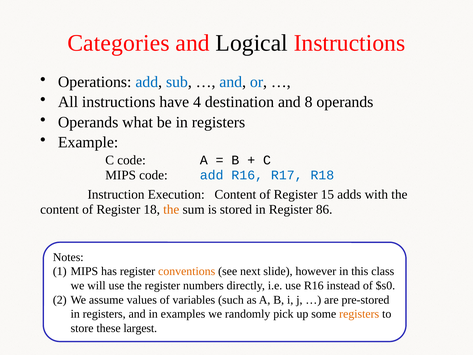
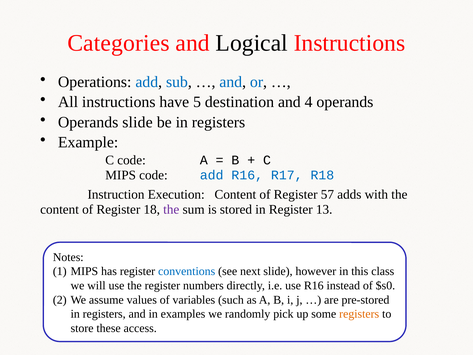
4: 4 -> 5
8: 8 -> 4
Operands what: what -> slide
15: 15 -> 57
the at (171, 209) colour: orange -> purple
86: 86 -> 13
conventions colour: orange -> blue
largest: largest -> access
